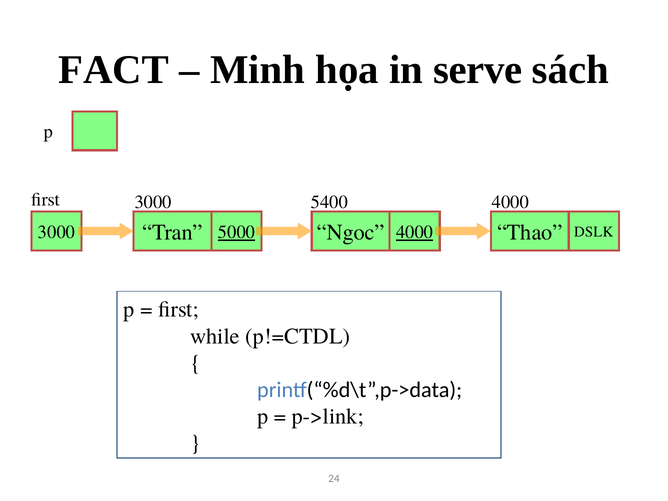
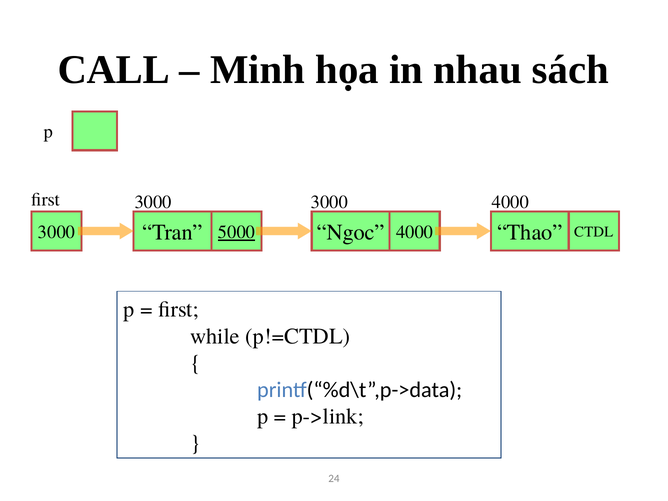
FACT: FACT -> CALL
serve: serve -> nhau
3000 5400: 5400 -> 3000
4000 at (415, 232) underline: present -> none
DSLK: DSLK -> CTDL
